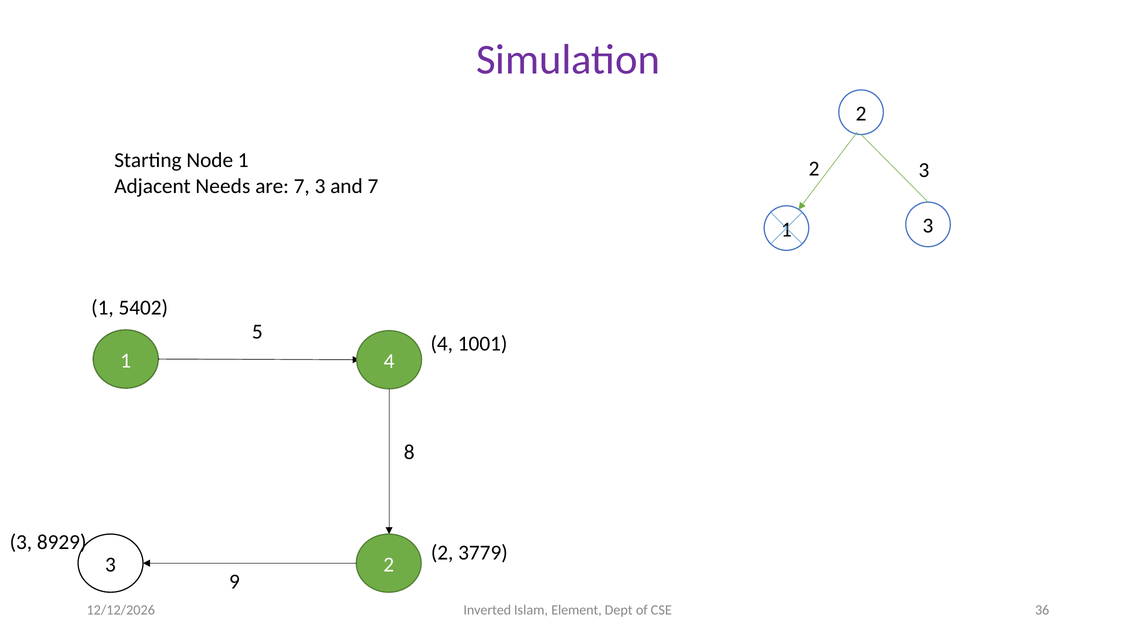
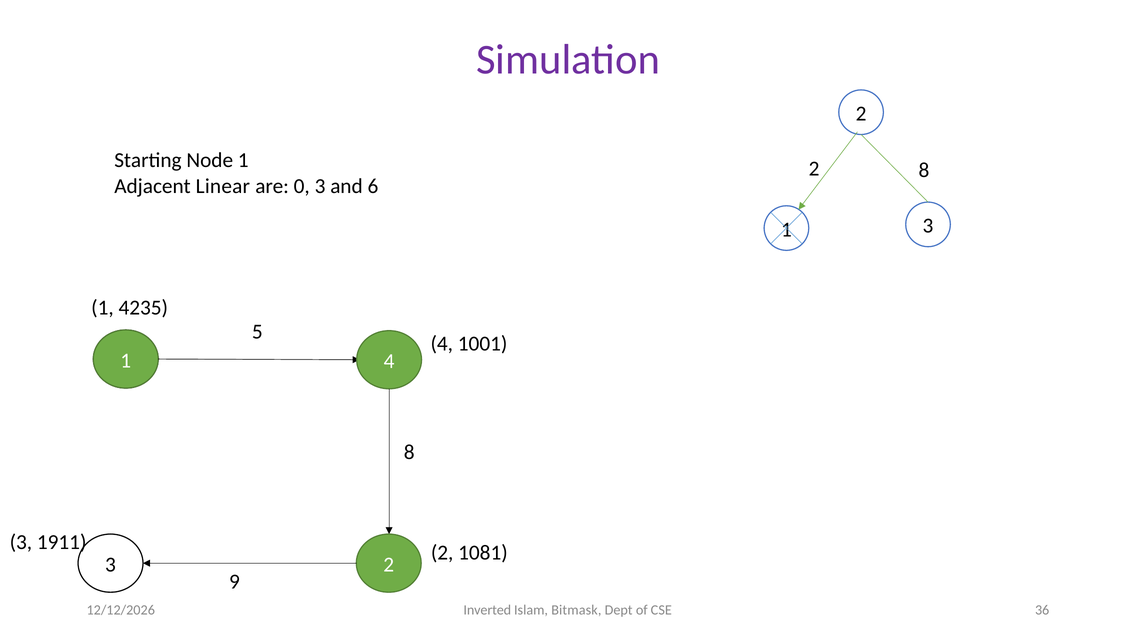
2 3: 3 -> 8
Needs: Needs -> Linear
are 7: 7 -> 0
and 7: 7 -> 6
5402: 5402 -> 4235
8929: 8929 -> 1911
3779: 3779 -> 1081
Element: Element -> Bitmask
